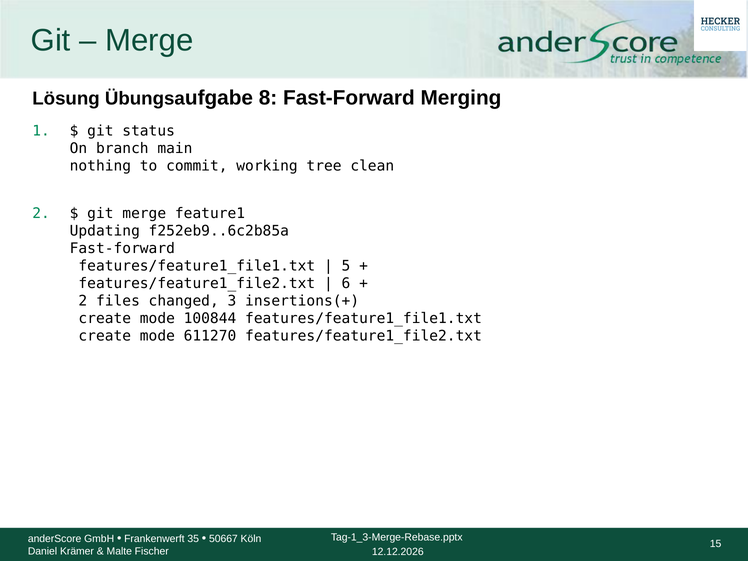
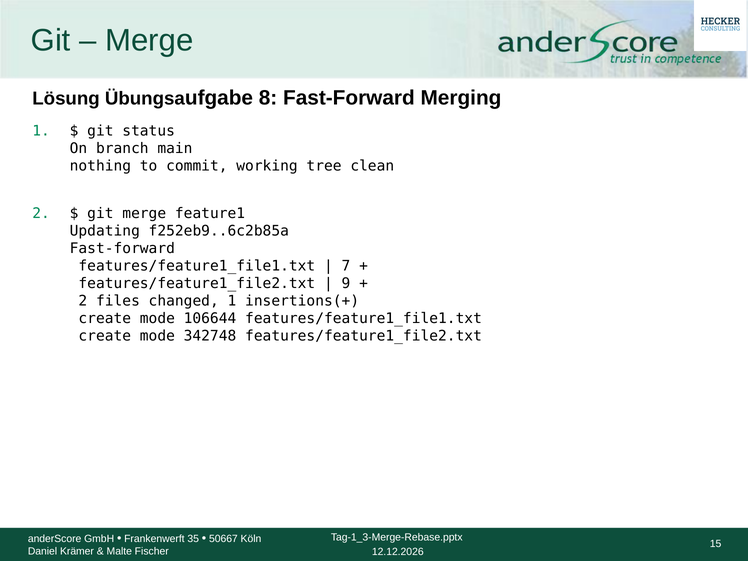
5: 5 -> 7
6: 6 -> 9
changed 3: 3 -> 1
100844: 100844 -> 106644
611270: 611270 -> 342748
